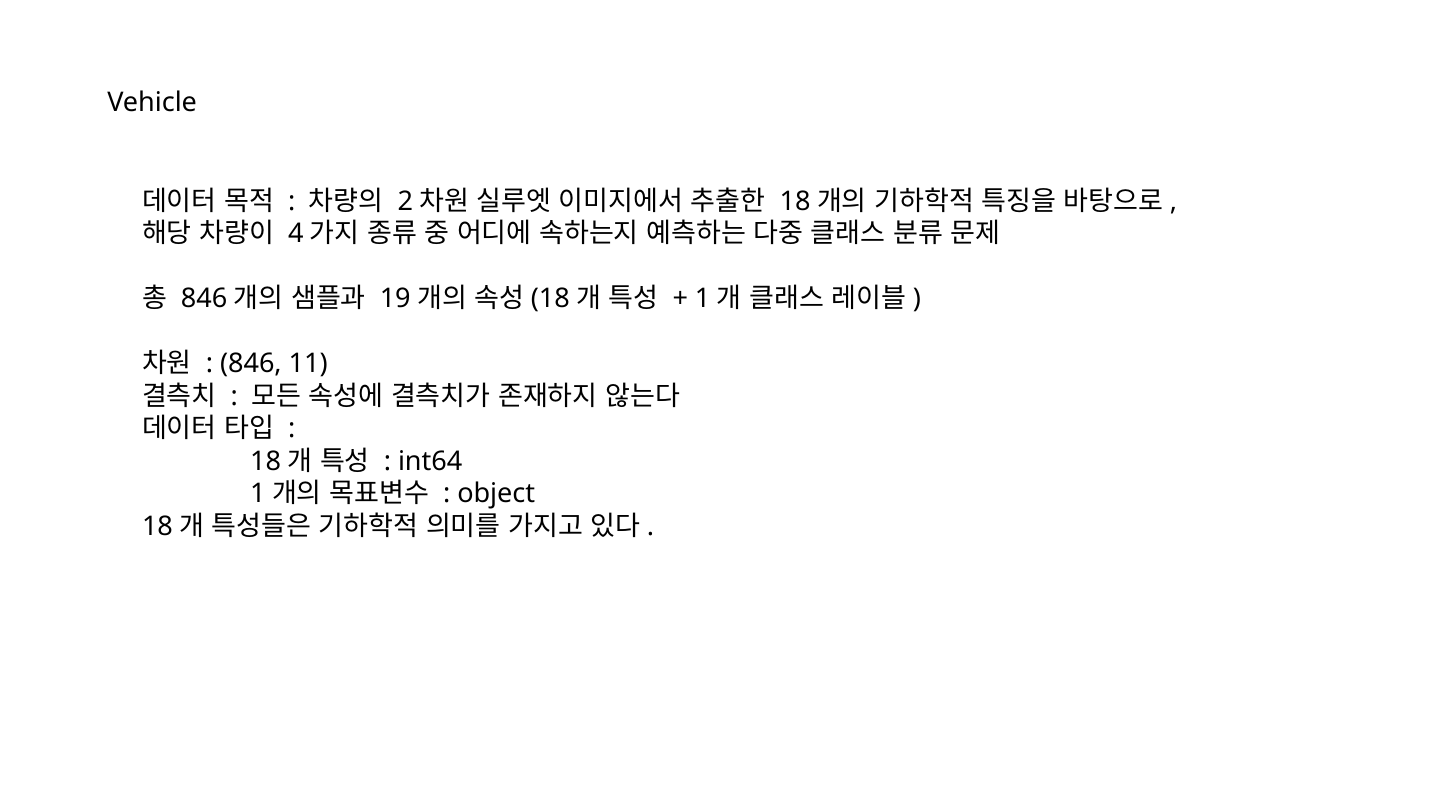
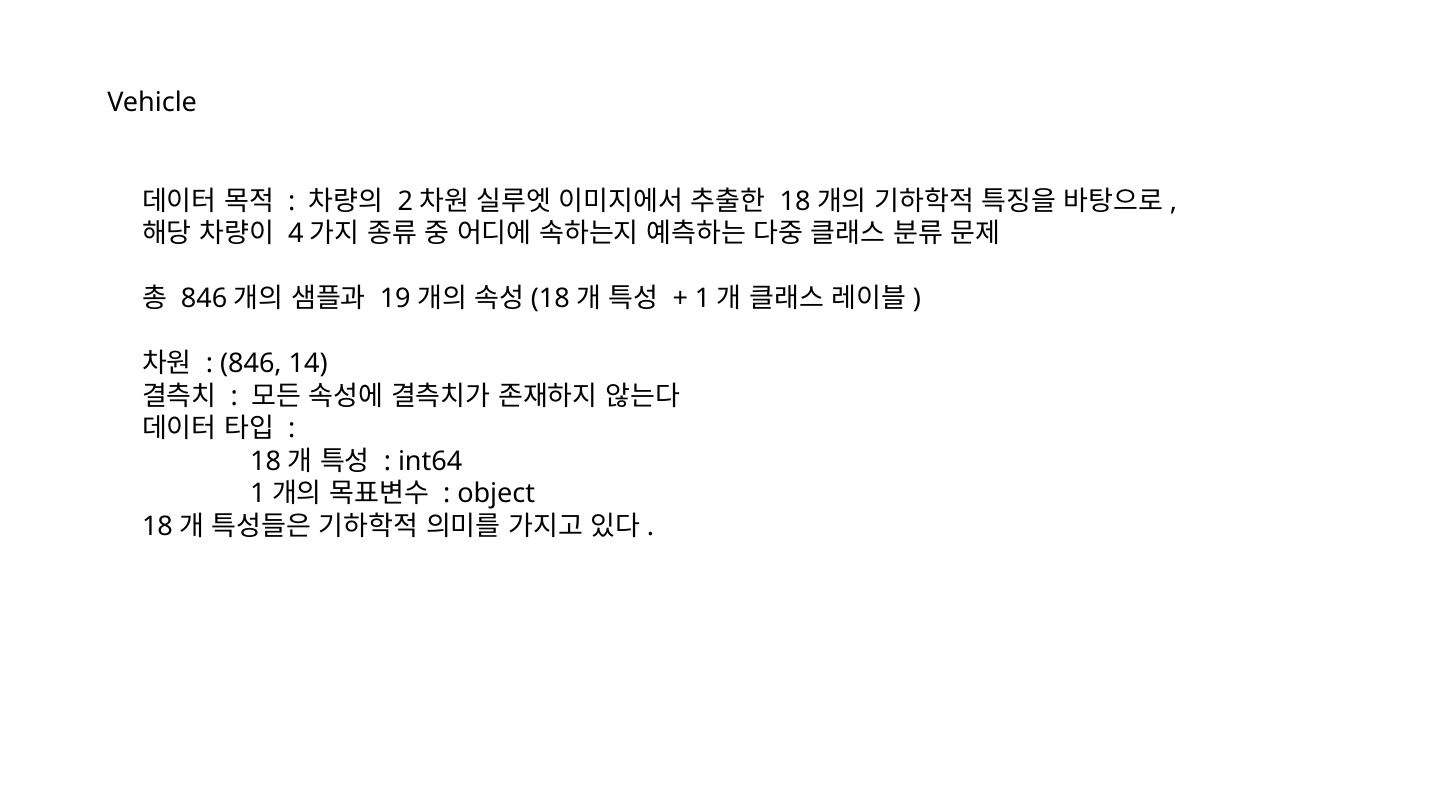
11: 11 -> 14
